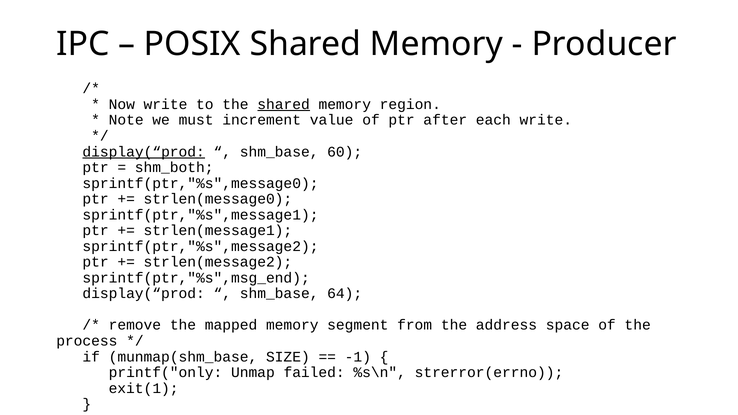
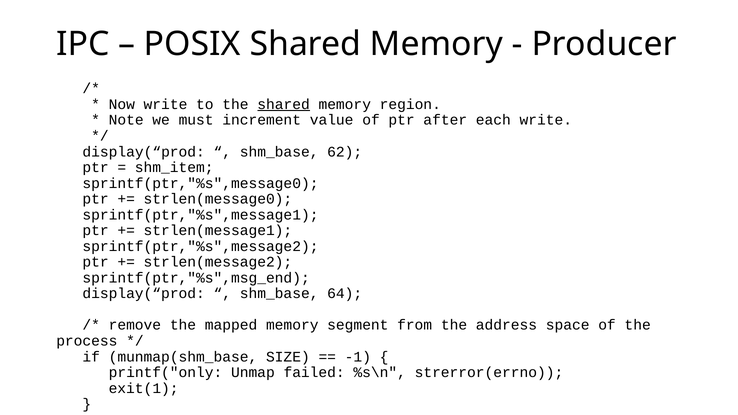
display(“prod at (144, 152) underline: present -> none
60: 60 -> 62
shm_both: shm_both -> shm_item
